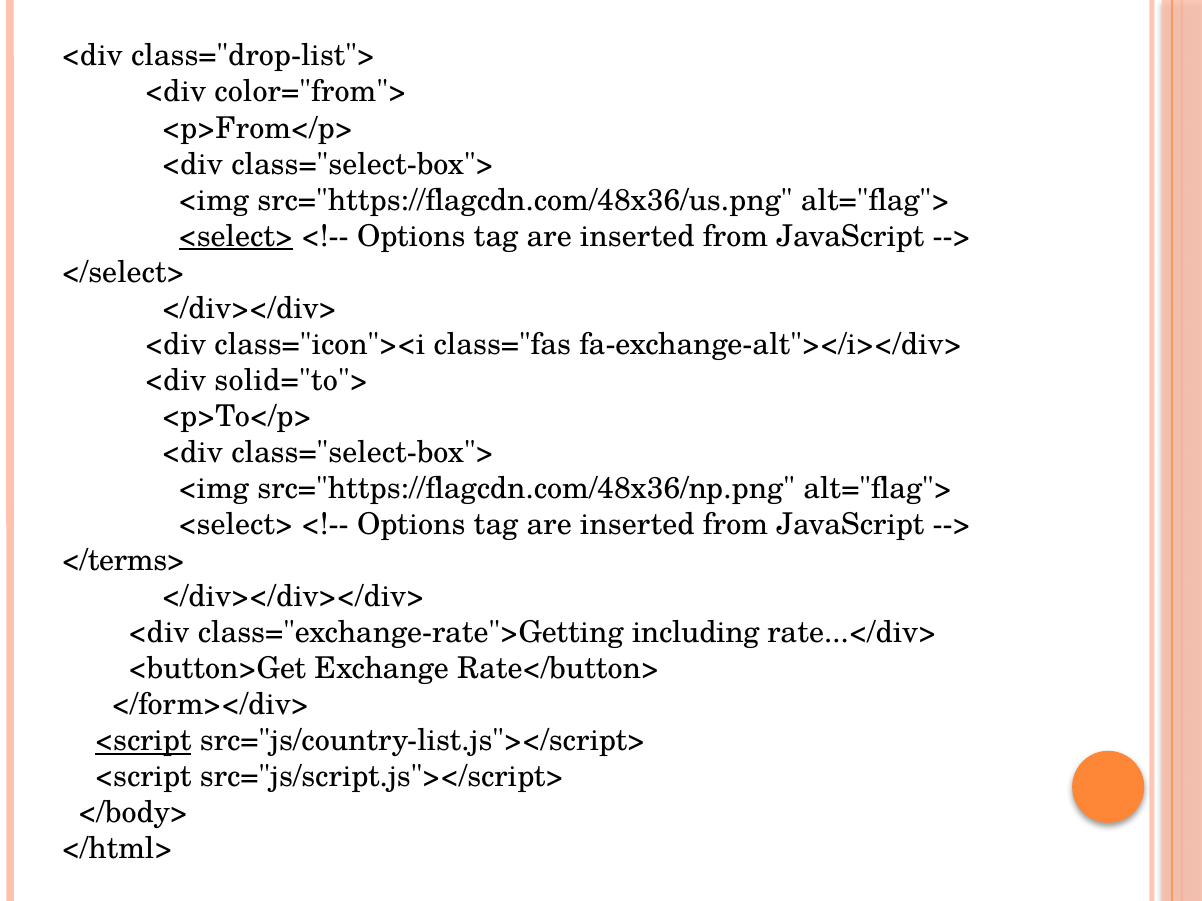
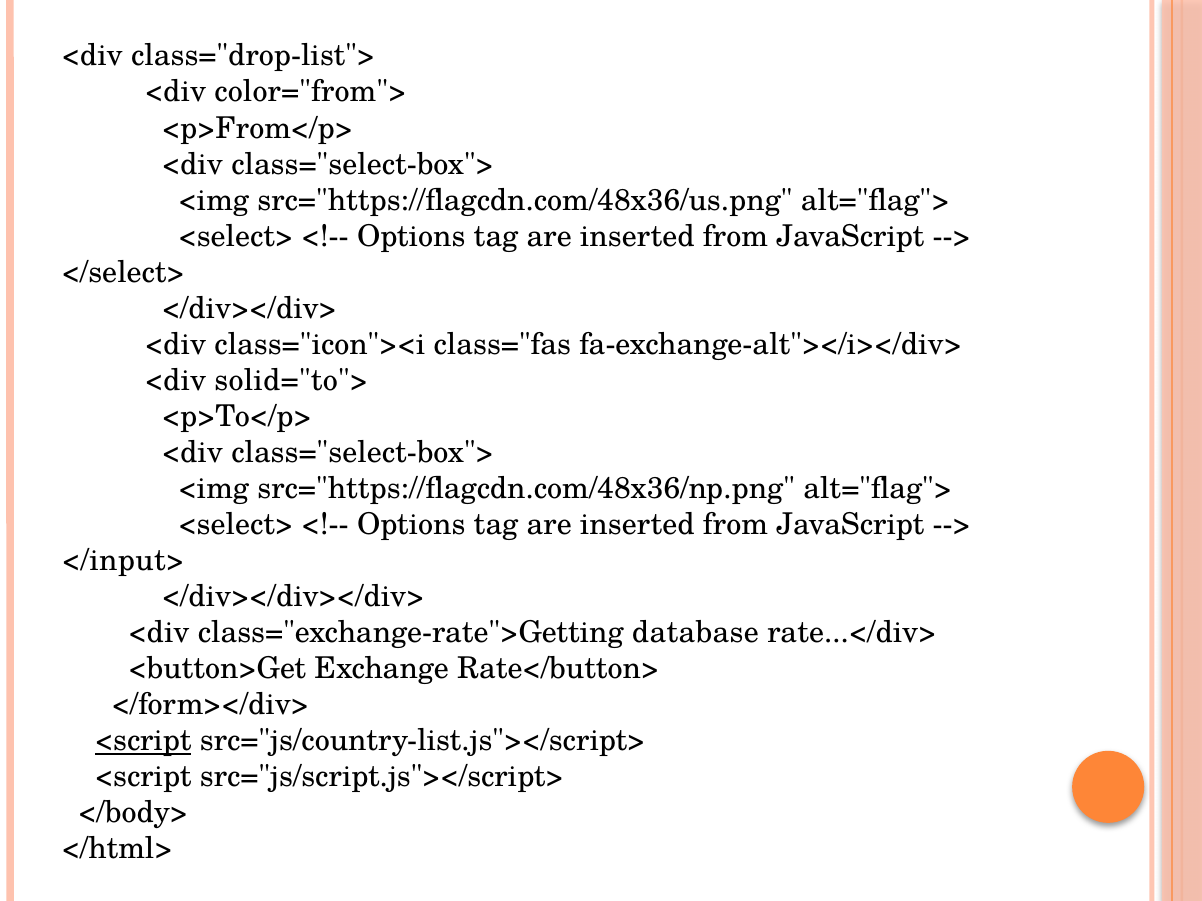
<select> at (236, 236) underline: present -> none
</terms>: </terms> -> </input>
including: including -> database
